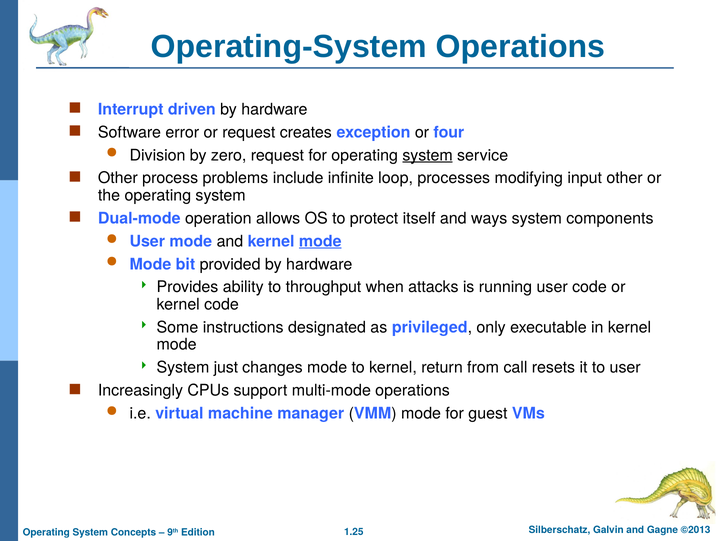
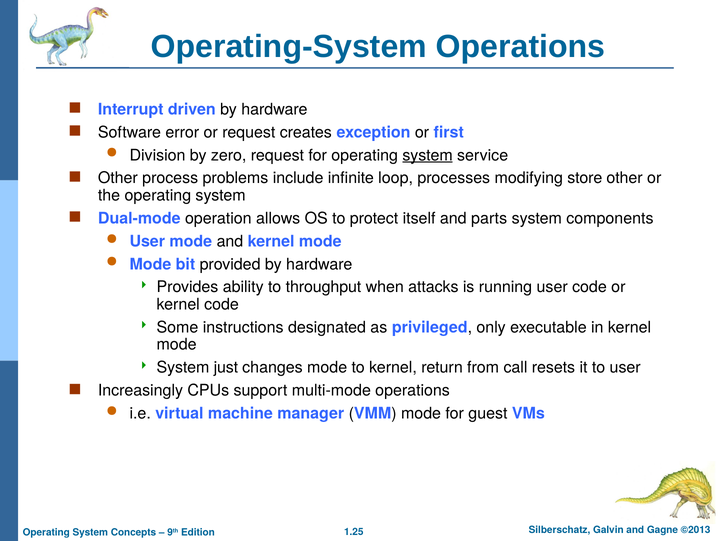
four: four -> first
input: input -> store
ways: ways -> parts
mode at (320, 242) underline: present -> none
